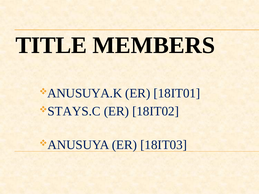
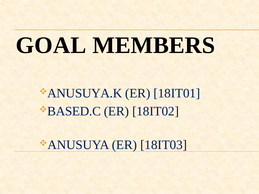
TITLE: TITLE -> GOAL
STAYS.C: STAYS.C -> BASED.C
